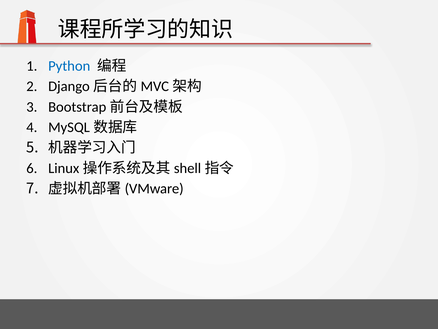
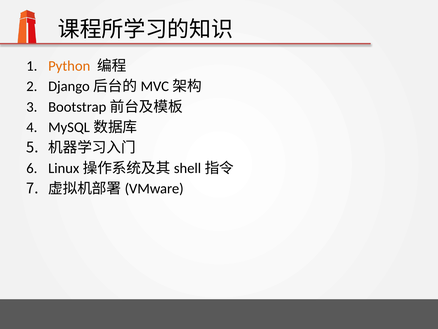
Python colour: blue -> orange
